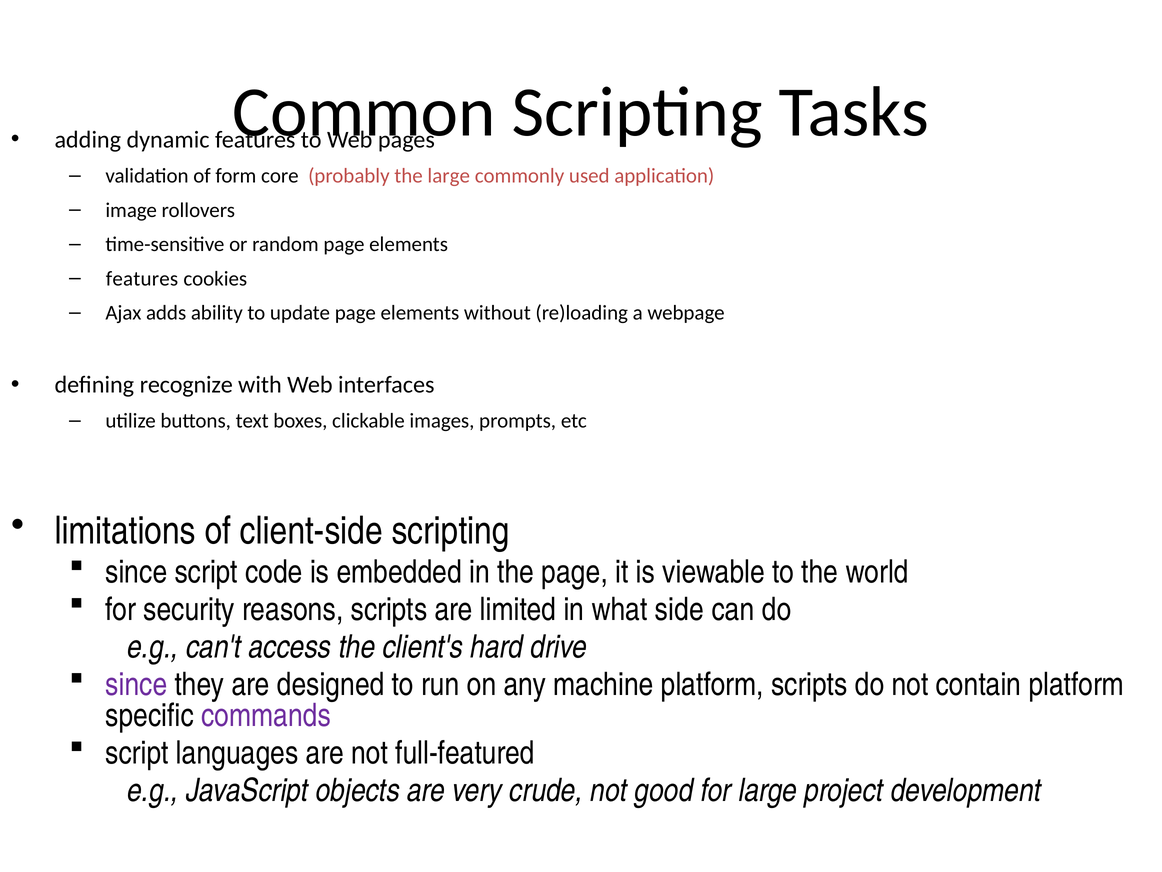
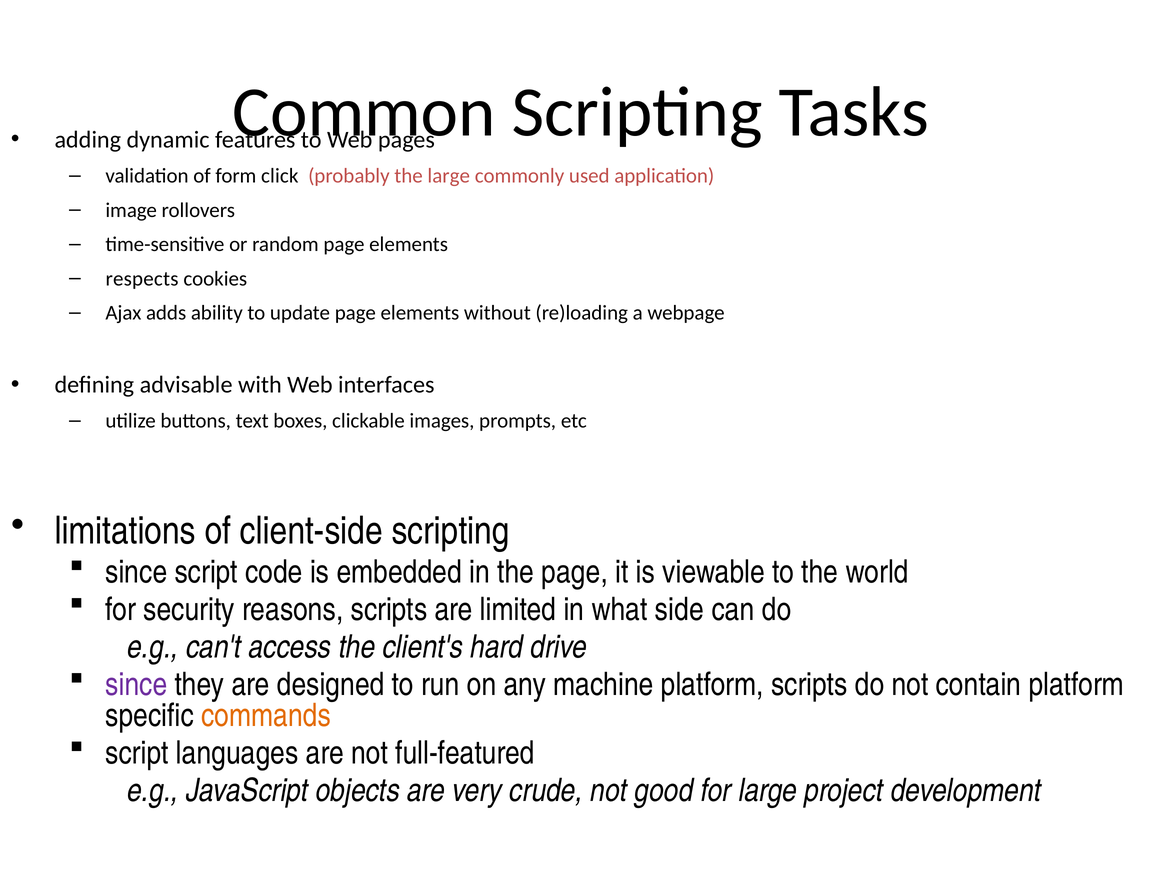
core: core -> click
features at (142, 278): features -> respects
recognize: recognize -> advisable
commands colour: purple -> orange
